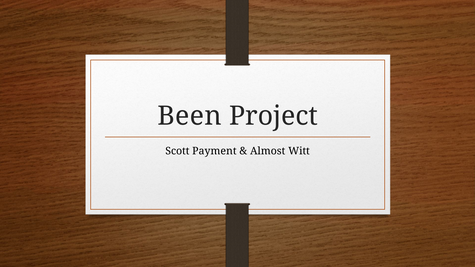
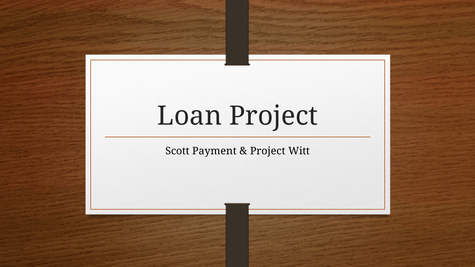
Been: Been -> Loan
Almost at (268, 151): Almost -> Project
